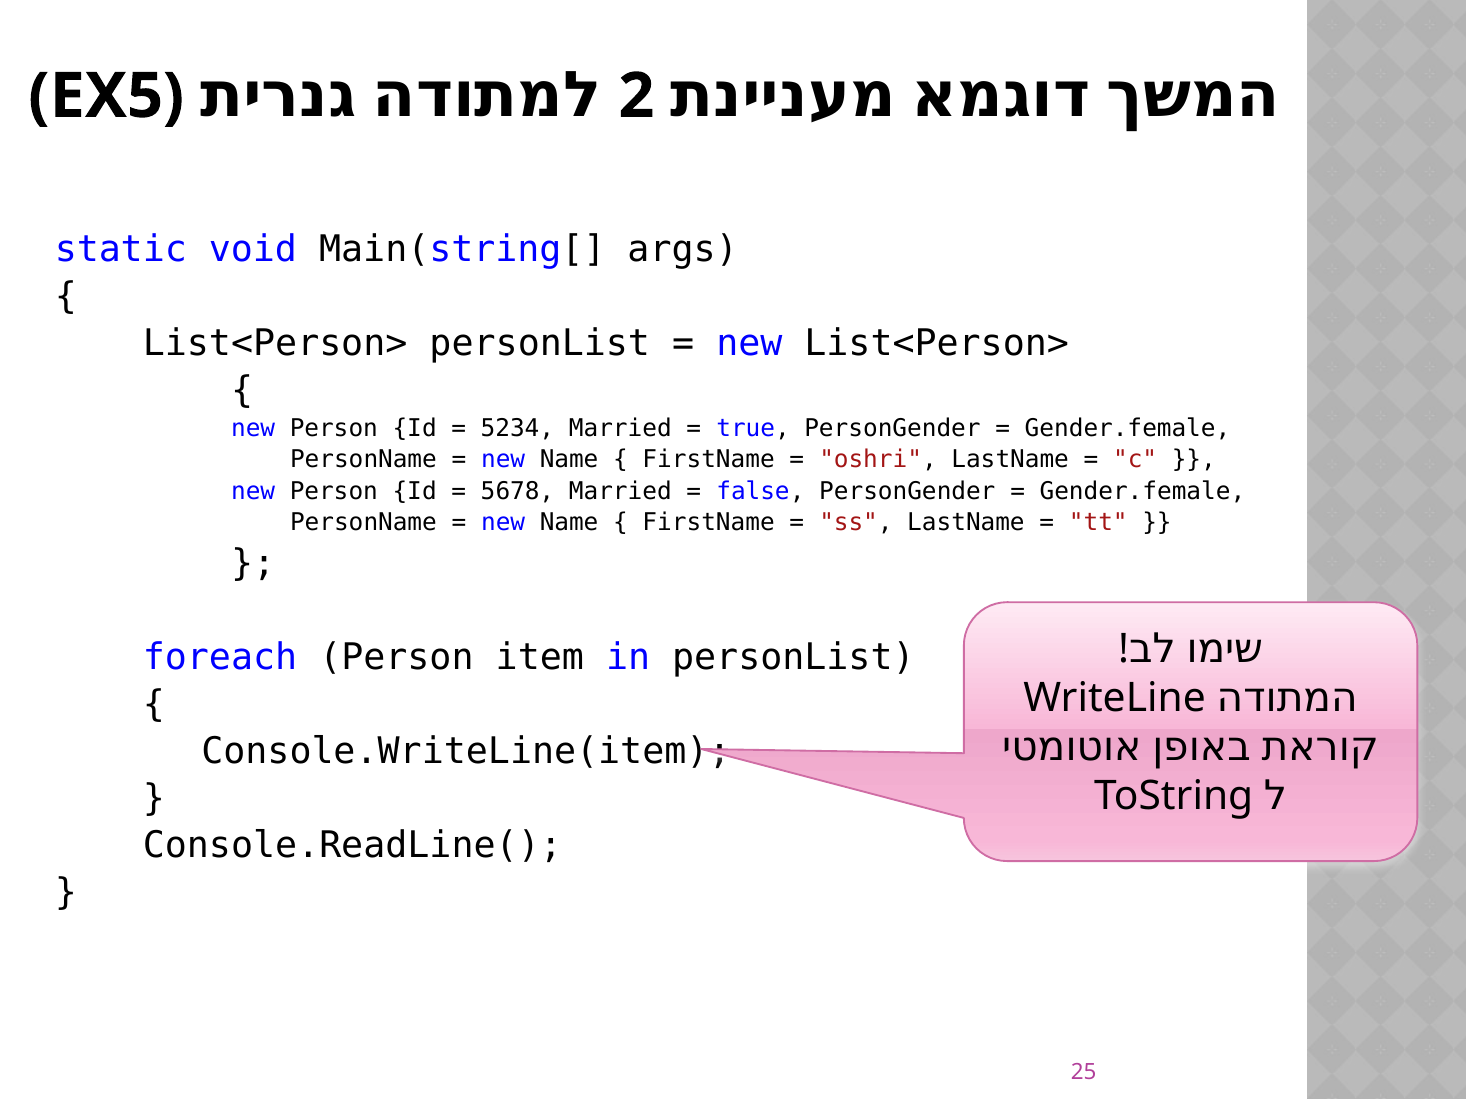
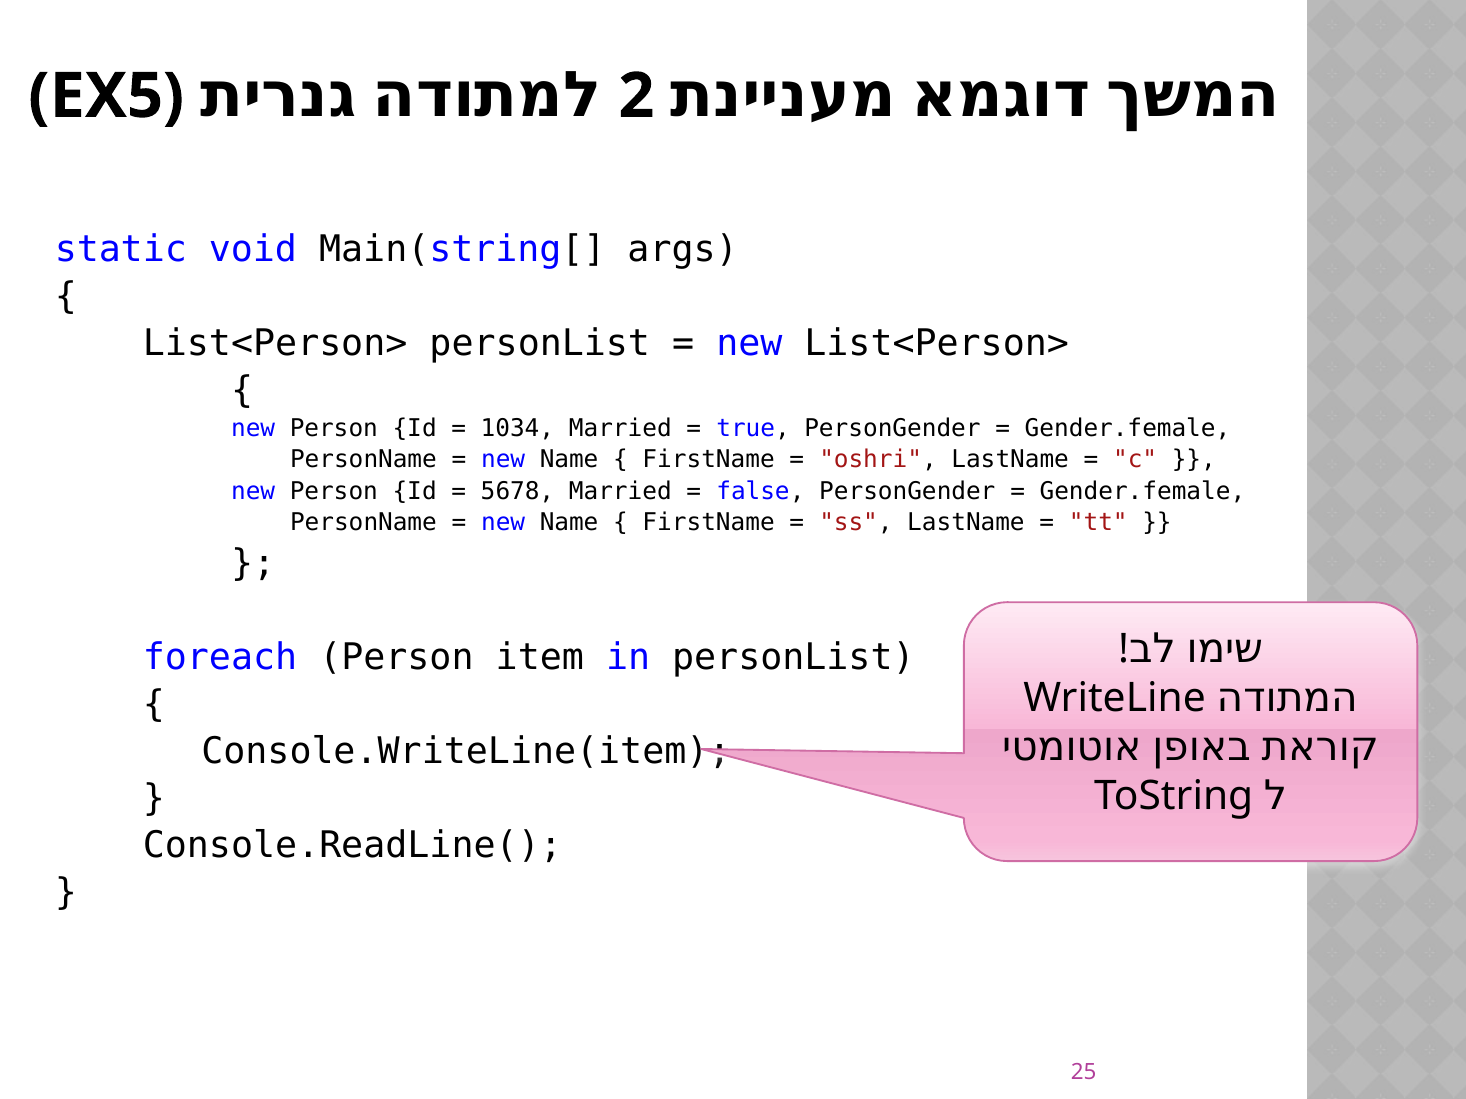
5234: 5234 -> 1034
